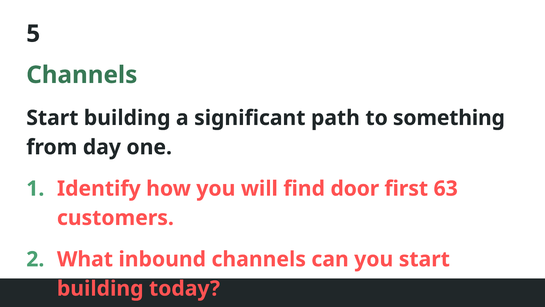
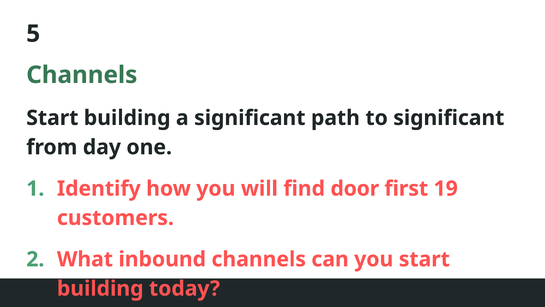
to something: something -> significant
63: 63 -> 19
